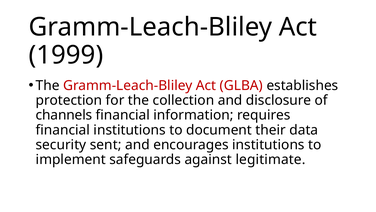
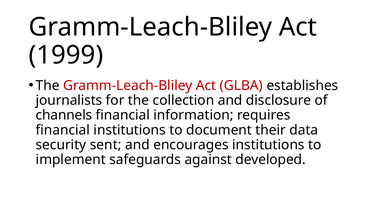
protection: protection -> journalists
legitimate: legitimate -> developed
